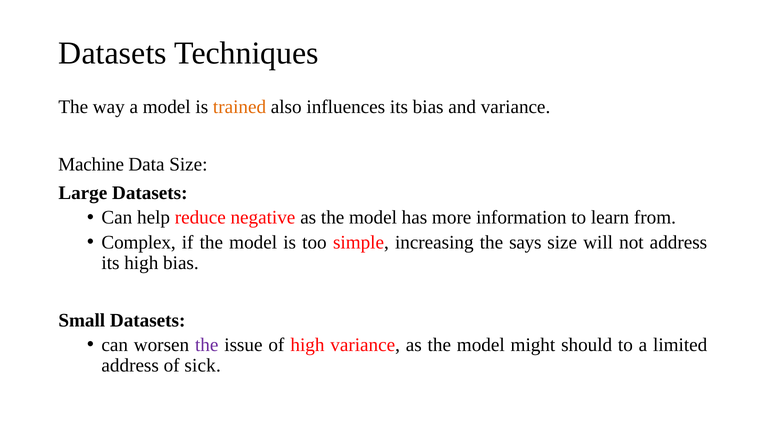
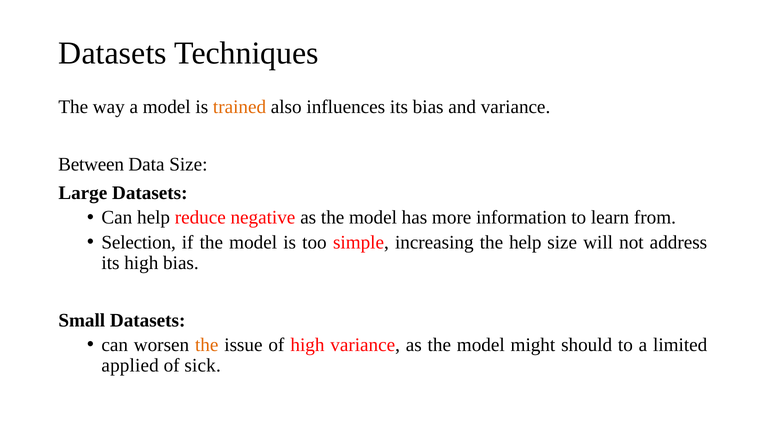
Machine: Machine -> Between
Complex: Complex -> Selection
the says: says -> help
the at (207, 345) colour: purple -> orange
address at (130, 365): address -> applied
